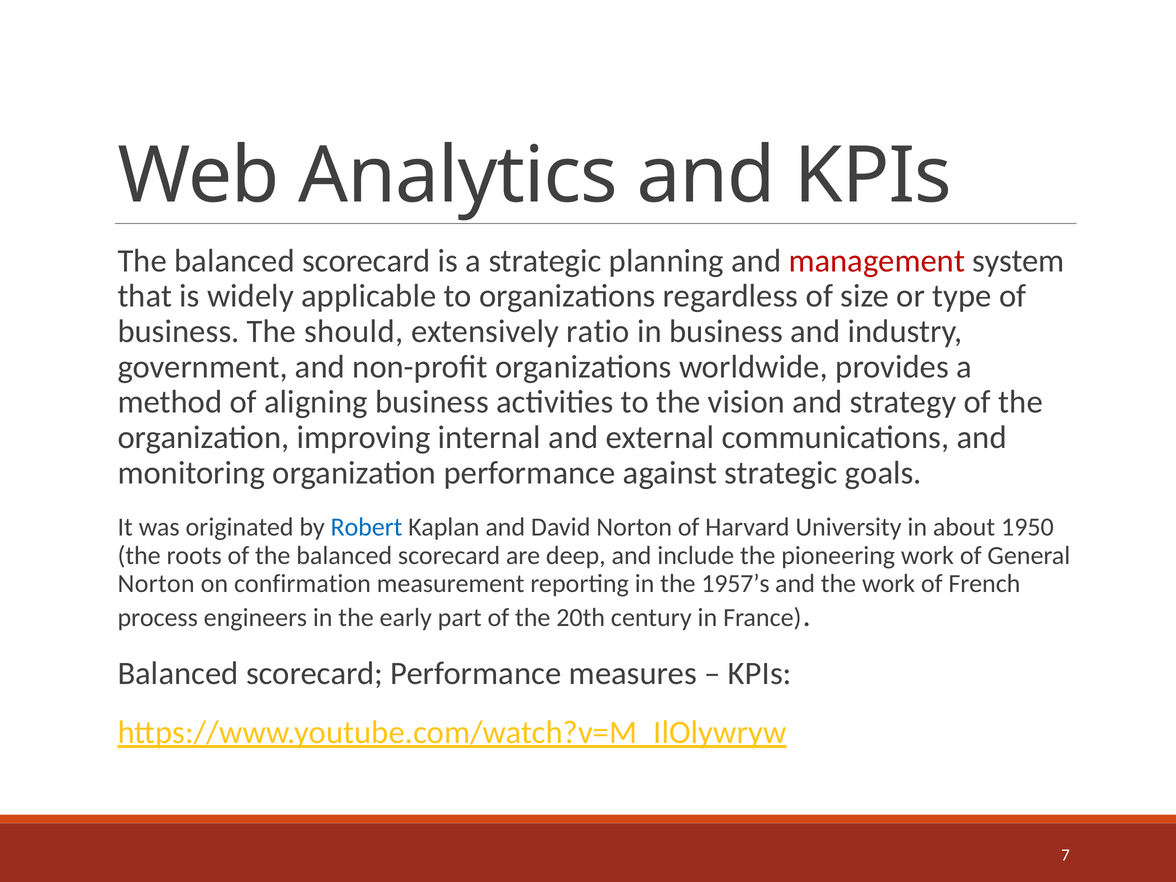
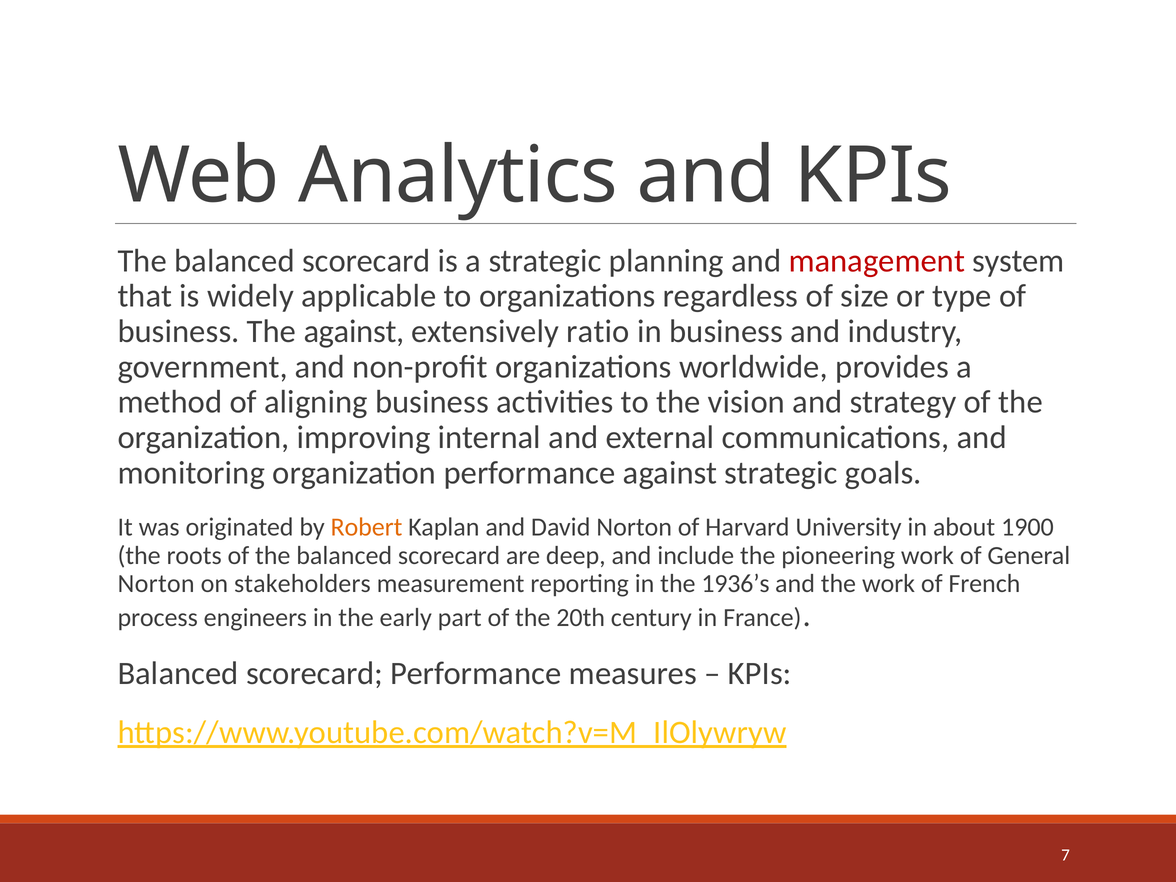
The should: should -> against
Robert colour: blue -> orange
1950: 1950 -> 1900
confirmation: confirmation -> stakeholders
1957’s: 1957’s -> 1936’s
